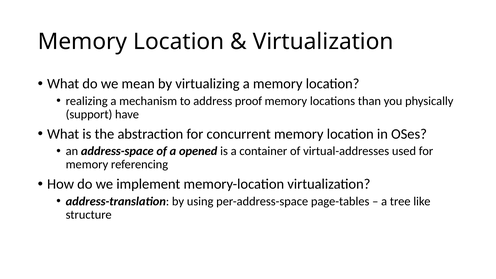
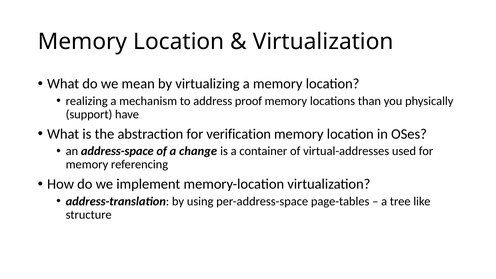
concurrent: concurrent -> verification
opened: opened -> change
